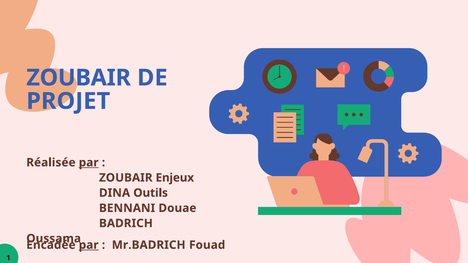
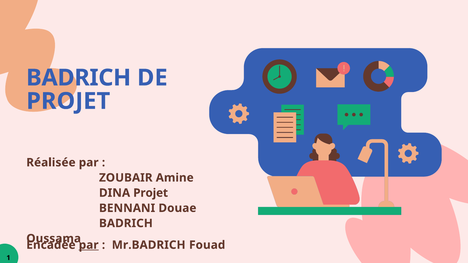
ZOUBAIR at (79, 78): ZOUBAIR -> BADRICH
par at (89, 163) underline: present -> none
Enjeux: Enjeux -> Amine
DINA Outils: Outils -> Projet
